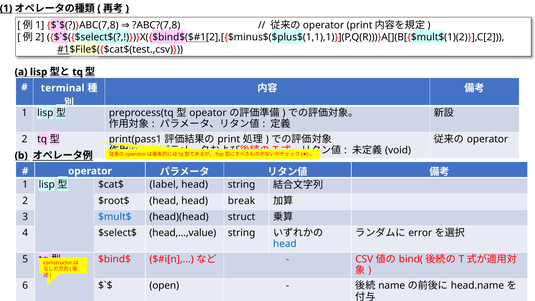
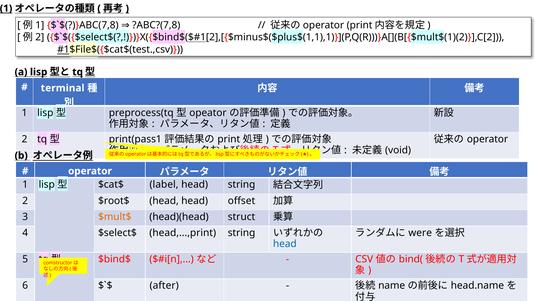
break: break -> offset
$mult$ colour: blue -> orange
error: error -> were
head,...,value: head,...,value -> head,...,print
open at (164, 285): open -> after
